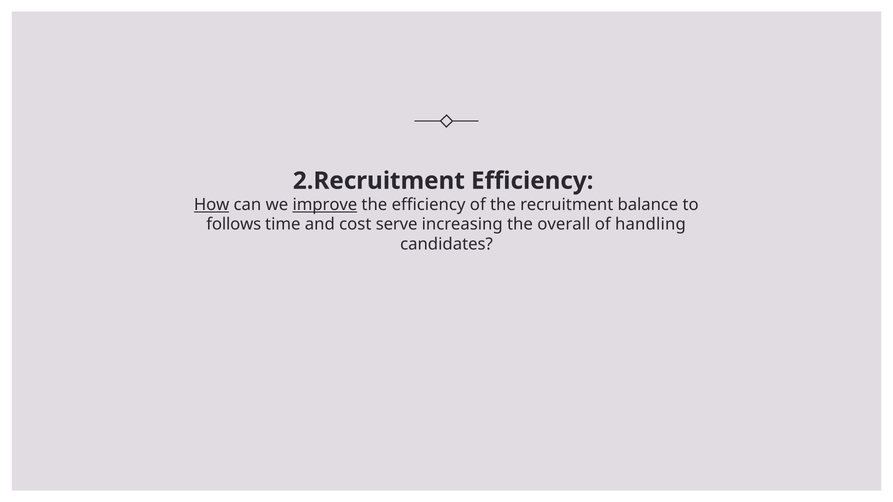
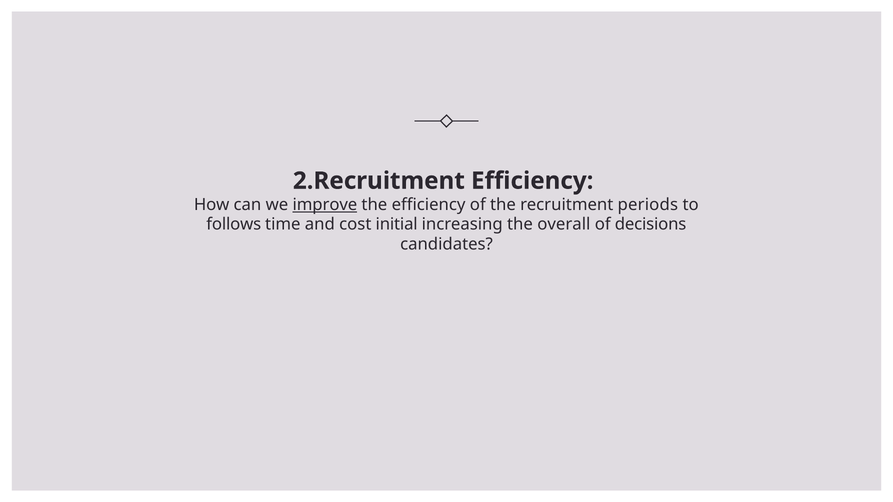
How underline: present -> none
balance: balance -> periods
serve: serve -> initial
handling: handling -> decisions
